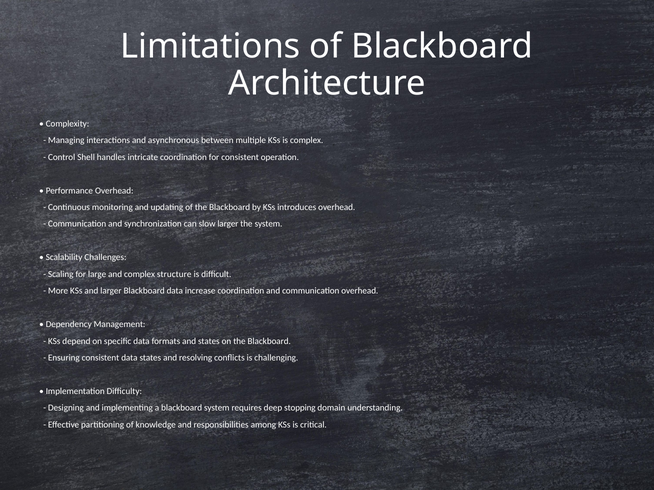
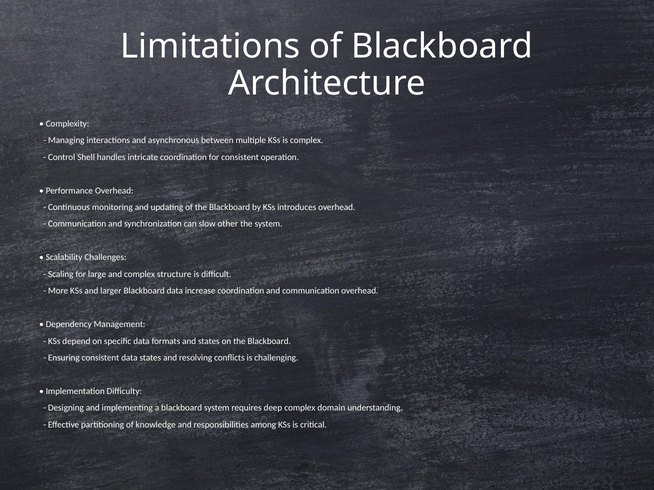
slow larger: larger -> other
deep stopping: stopping -> complex
